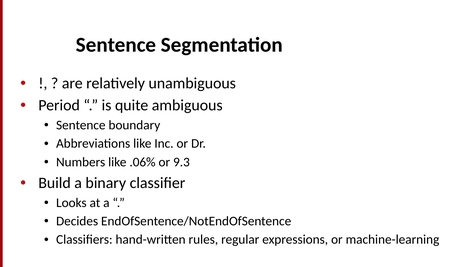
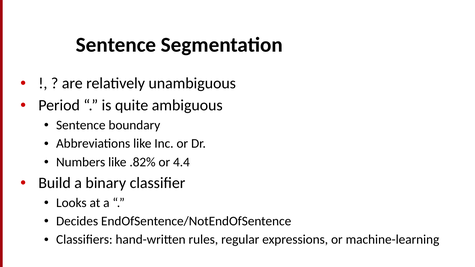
.06%: .06% -> .82%
9.3: 9.3 -> 4.4
